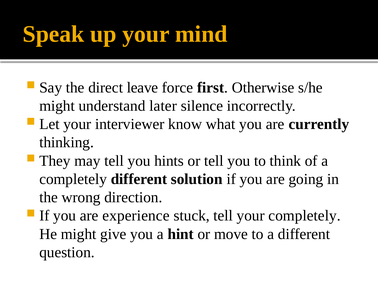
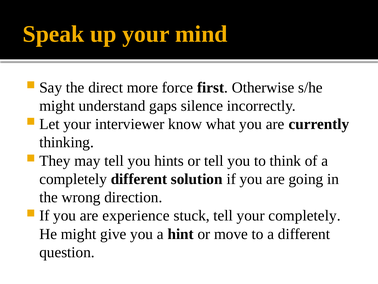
leave: leave -> more
later: later -> gaps
